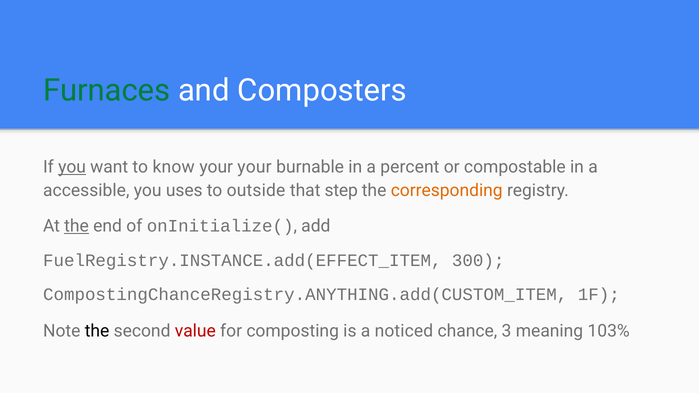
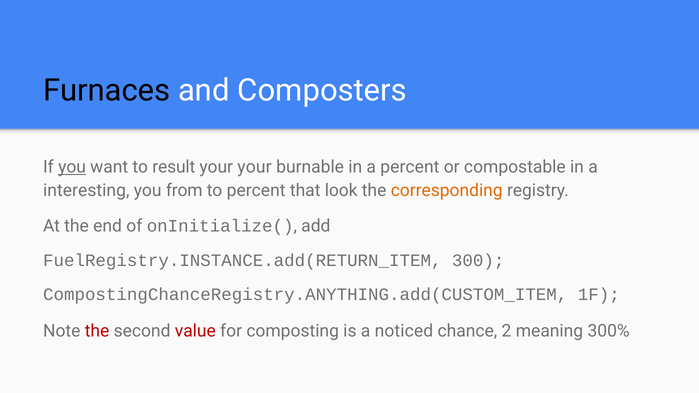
Furnaces colour: green -> black
know: know -> result
accessible: accessible -> interesting
uses: uses -> from
to outside: outside -> percent
step: step -> look
the at (77, 226) underline: present -> none
FuelRegistry.INSTANCE.add(EFFECT_ITEM: FuelRegistry.INSTANCE.add(EFFECT_ITEM -> FuelRegistry.INSTANCE.add(RETURN_ITEM
the at (97, 331) colour: black -> red
3: 3 -> 2
103%: 103% -> 300%
